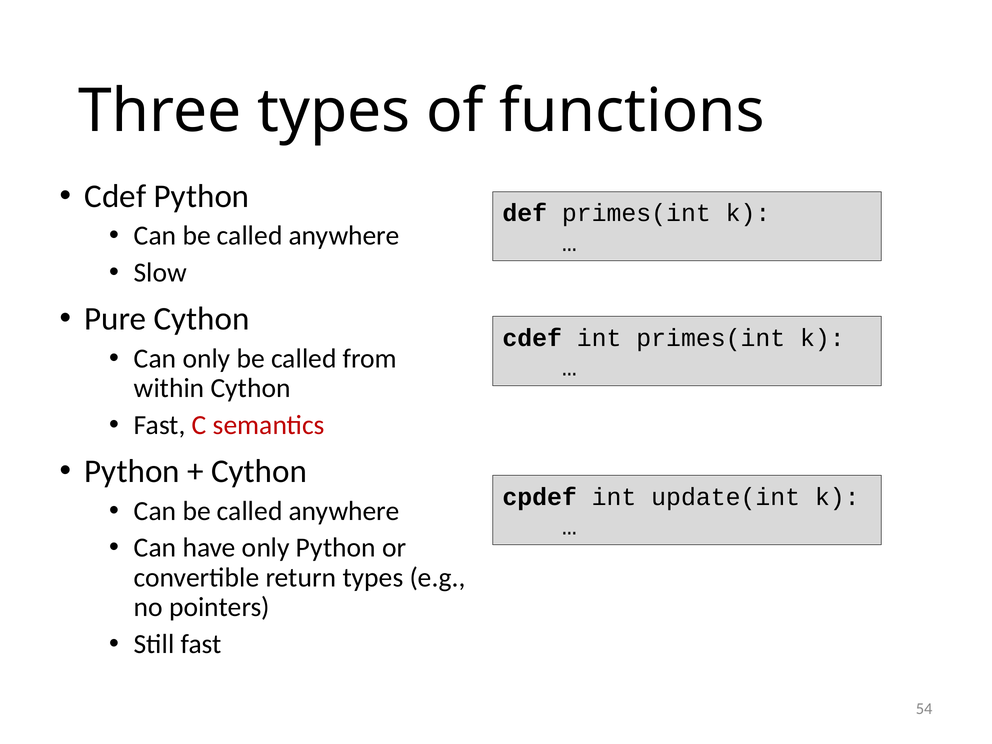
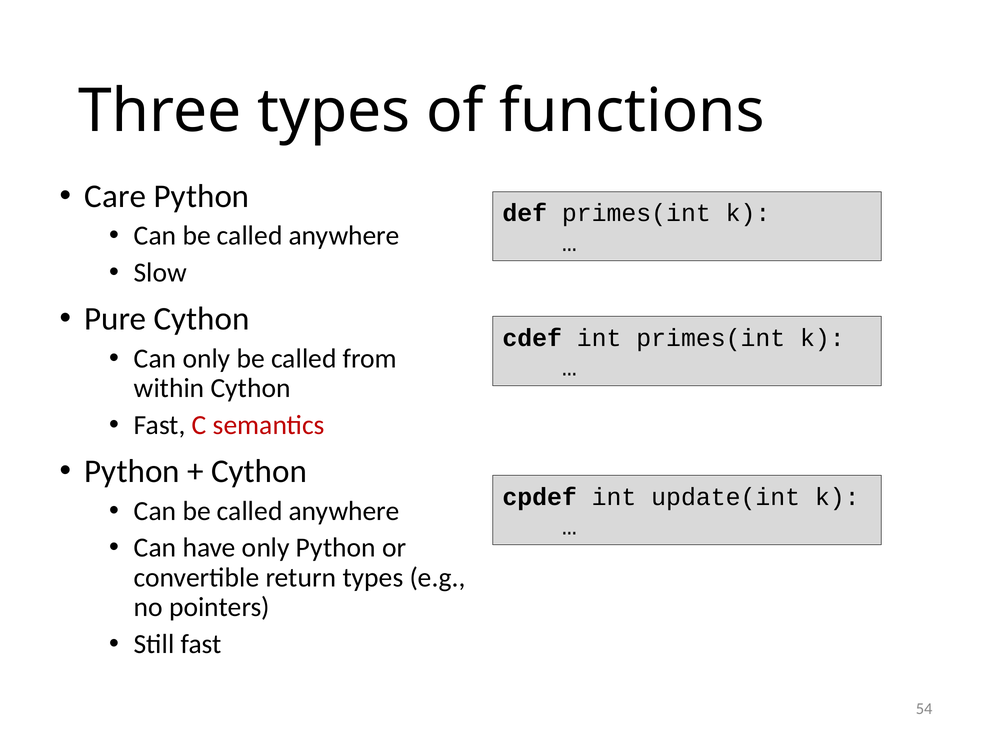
Cdef at (115, 196): Cdef -> Care
